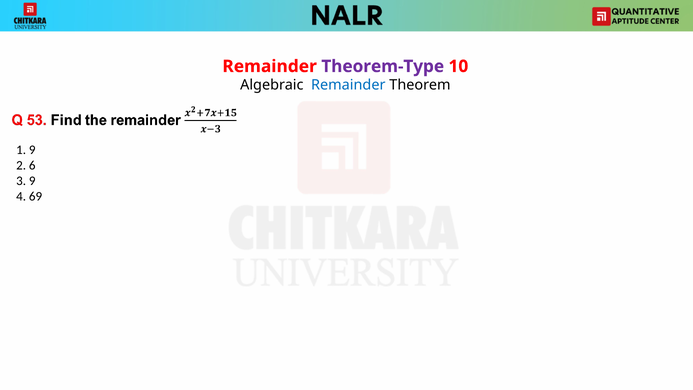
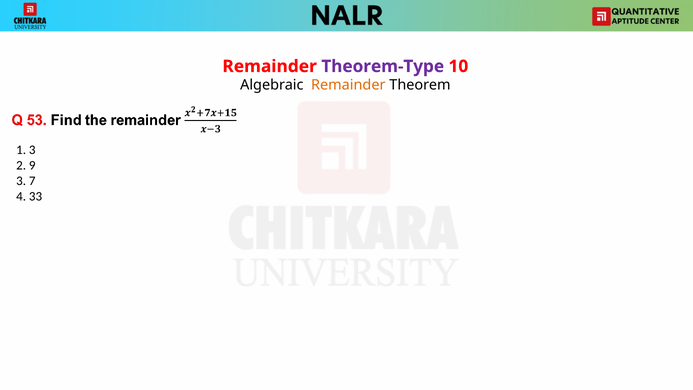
Remainder at (348, 85) colour: blue -> orange
1 9: 9 -> 3
6: 6 -> 9
3 9: 9 -> 7
69: 69 -> 33
